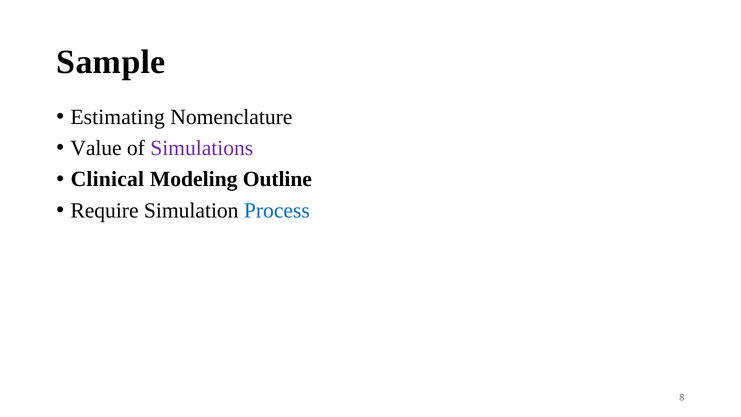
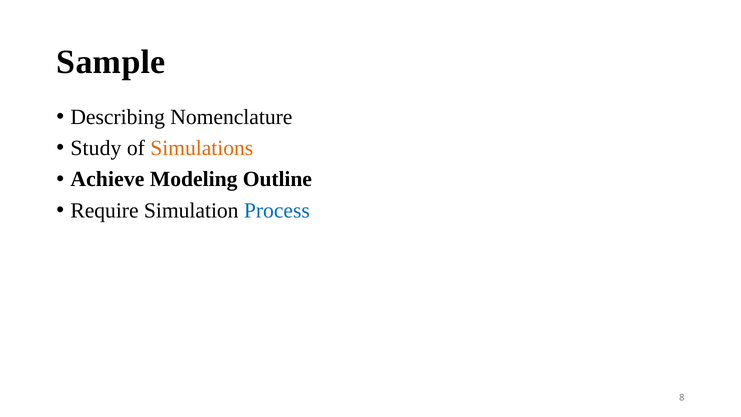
Estimating: Estimating -> Describing
Value: Value -> Study
Simulations colour: purple -> orange
Clinical: Clinical -> Achieve
